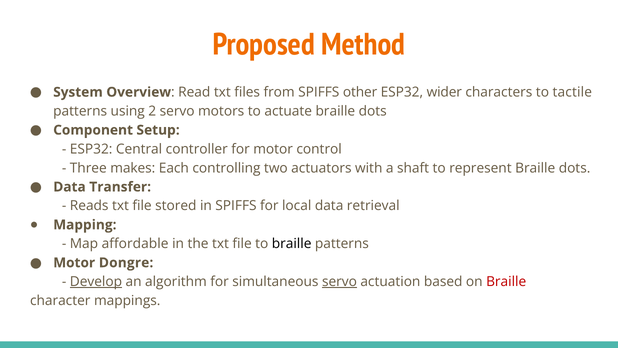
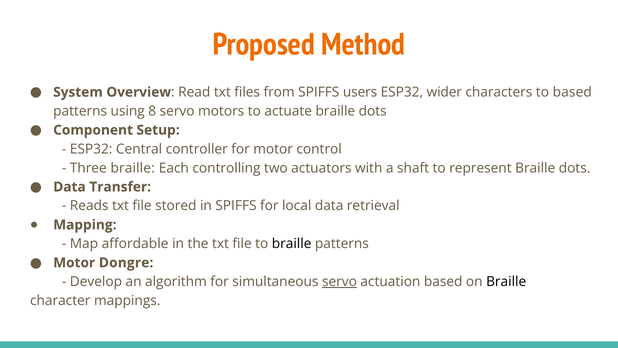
other: other -> users
to tactile: tactile -> based
2: 2 -> 8
Three makes: makes -> braille
Develop underline: present -> none
Braille at (506, 281) colour: red -> black
